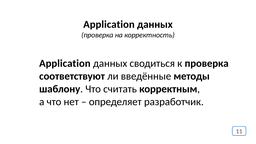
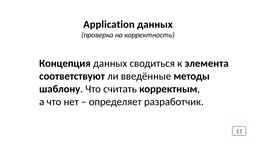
Application at (65, 63): Application -> Концепция
к проверка: проверка -> элемента
